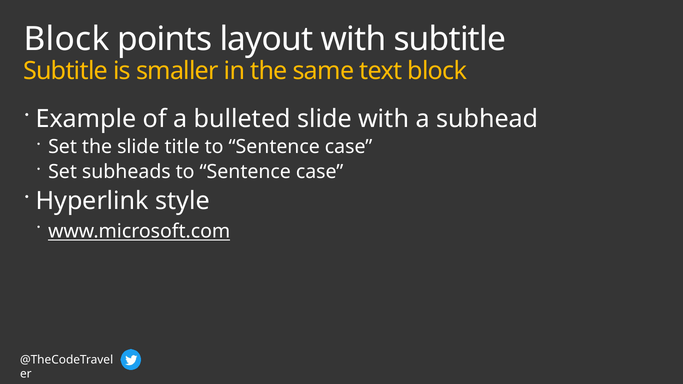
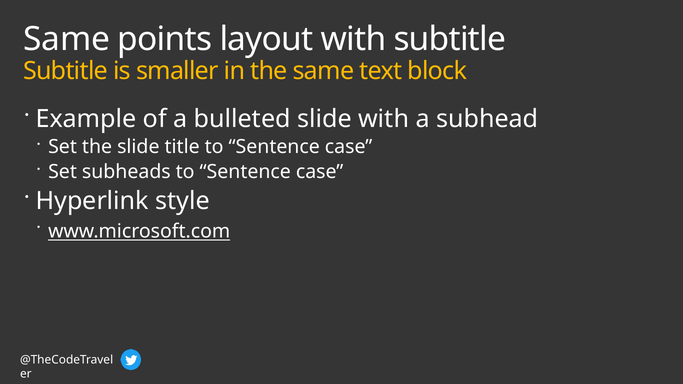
Block at (66, 39): Block -> Same
